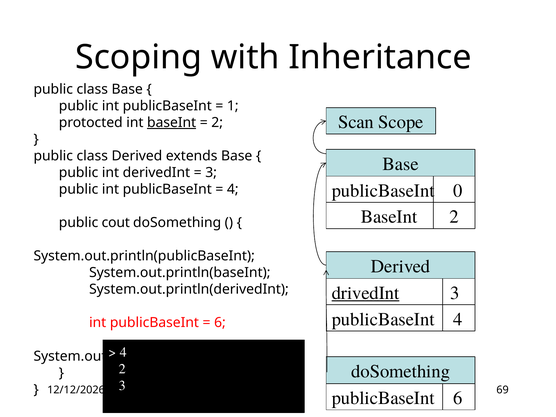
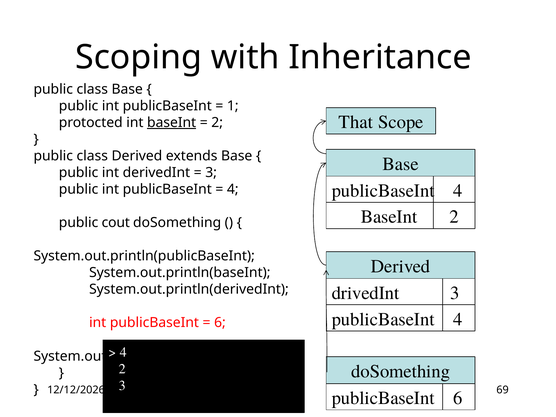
Scan: Scan -> That
0 at (458, 191): 0 -> 4
drivedInt underline: present -> none
